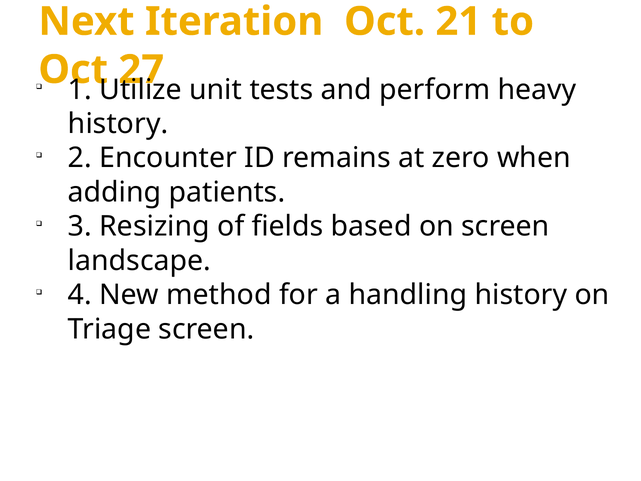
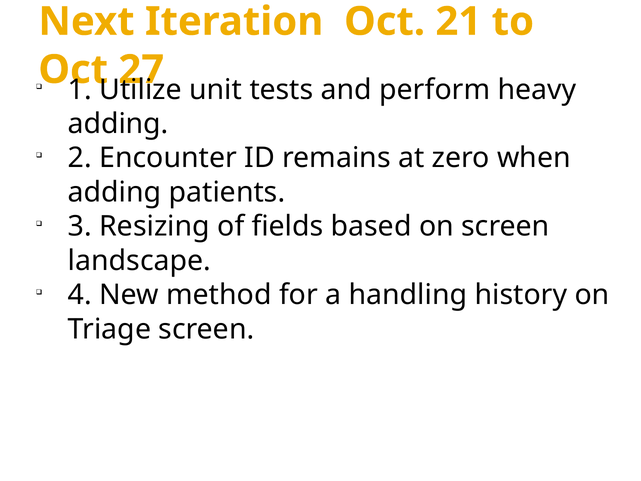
history at (118, 124): history -> adding
